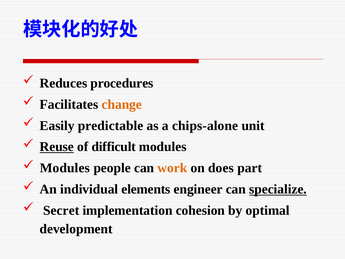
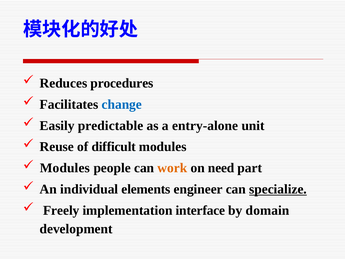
change colour: orange -> blue
chips-alone: chips-alone -> entry-alone
Reuse underline: present -> none
does: does -> need
Secret: Secret -> Freely
cohesion: cohesion -> interface
optimal: optimal -> domain
